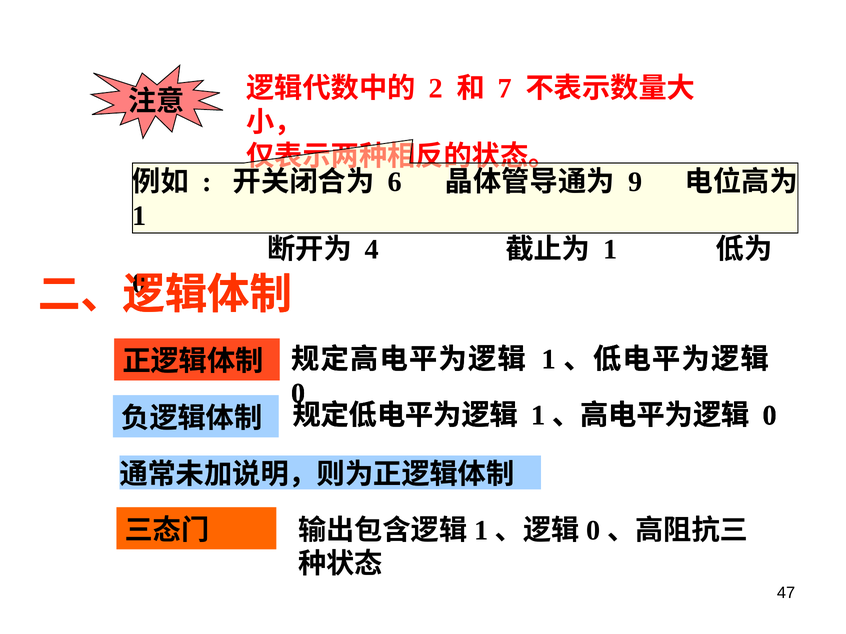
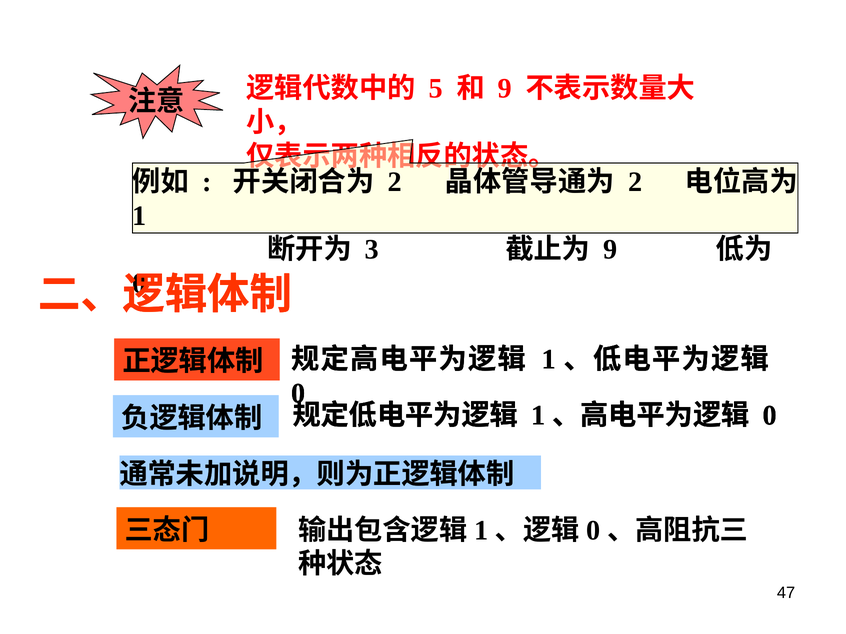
2: 2 -> 5
7 at (505, 89): 7 -> 9
6 at (395, 182): 6 -> 2
9 at (635, 182): 9 -> 2
4: 4 -> 3
1 at (610, 250): 1 -> 9
